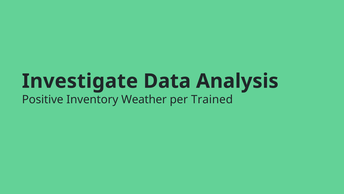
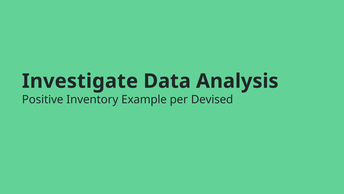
Weather: Weather -> Example
Trained: Trained -> Devised
